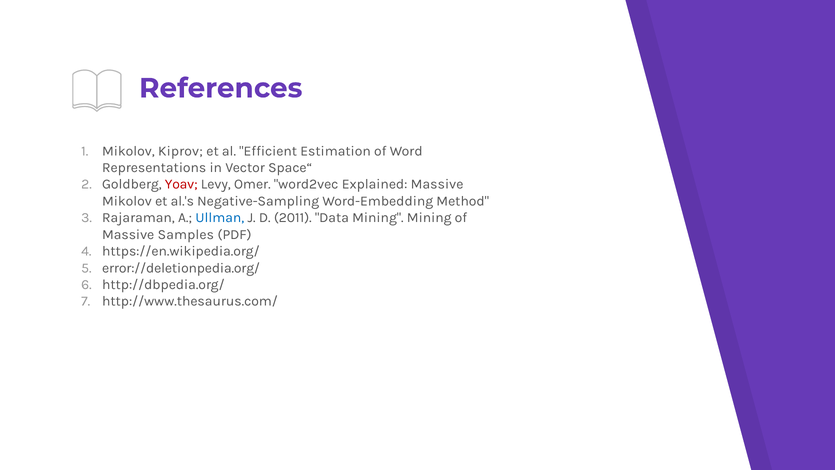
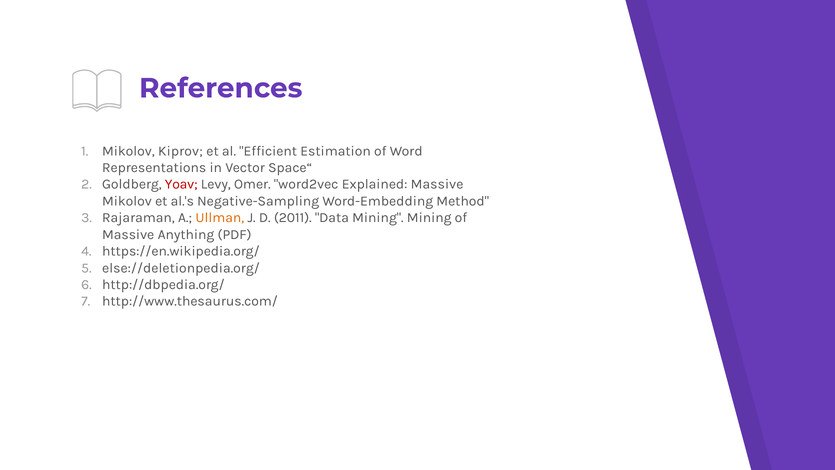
Ullman colour: blue -> orange
Samples: Samples -> Anything
error://deletionpedia.org/: error://deletionpedia.org/ -> else://deletionpedia.org/
